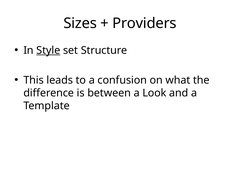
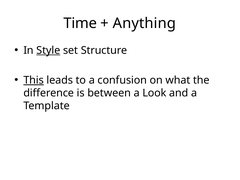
Sizes: Sizes -> Time
Providers: Providers -> Anything
This underline: none -> present
